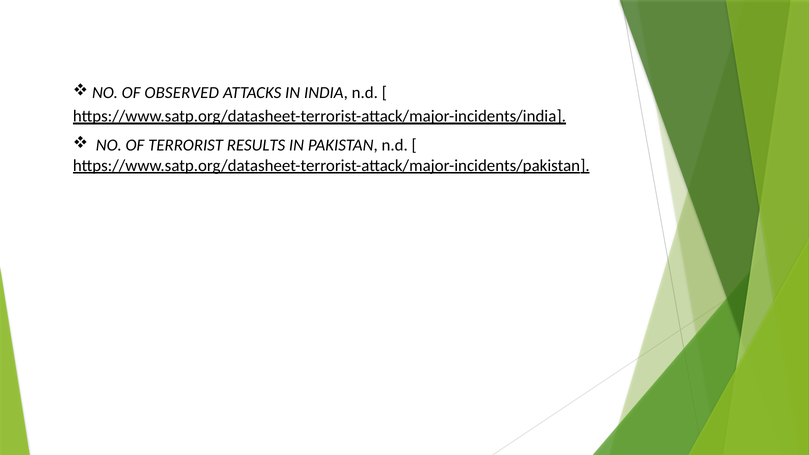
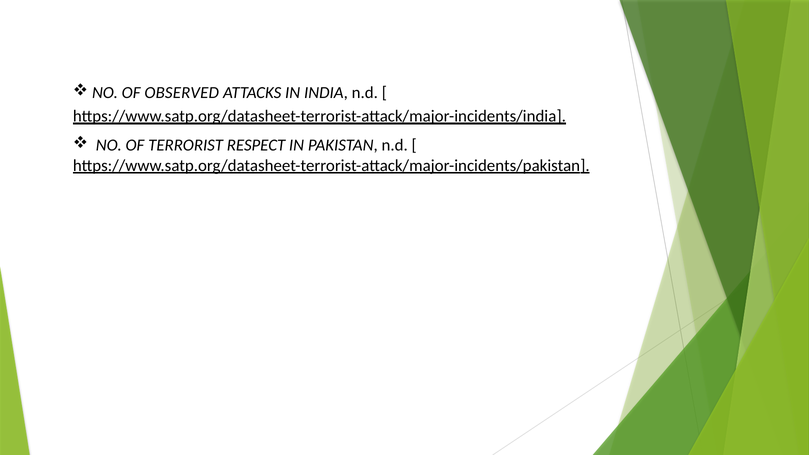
RESULTS: RESULTS -> RESPECT
